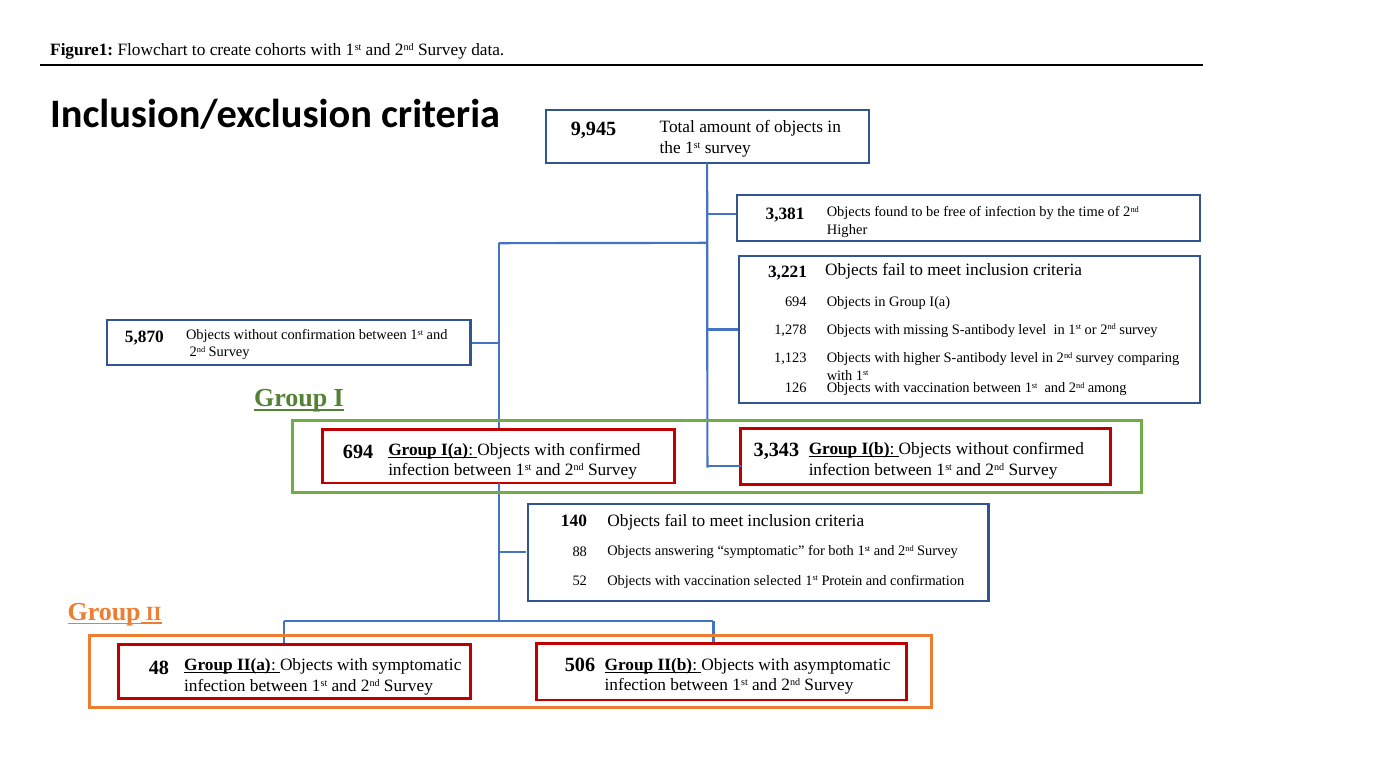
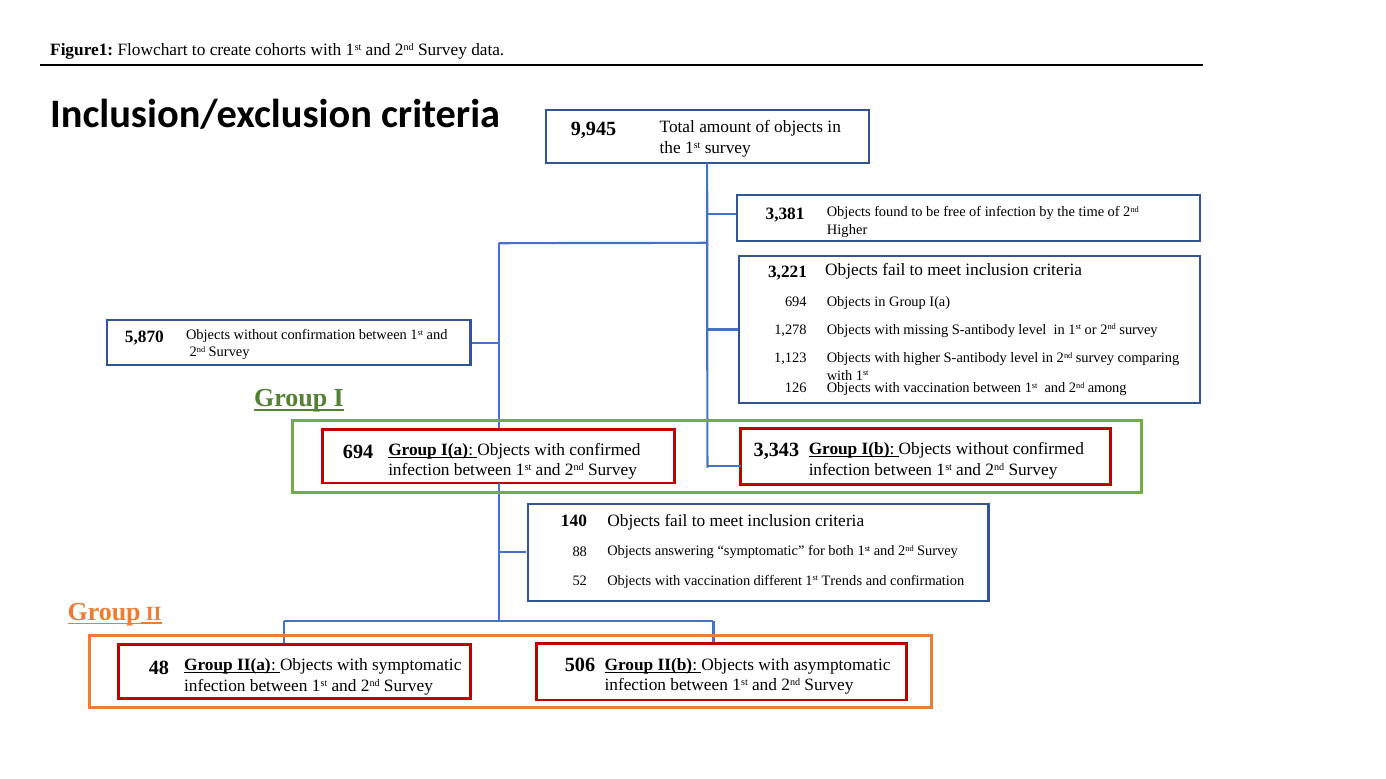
selected: selected -> different
Protein: Protein -> Trends
